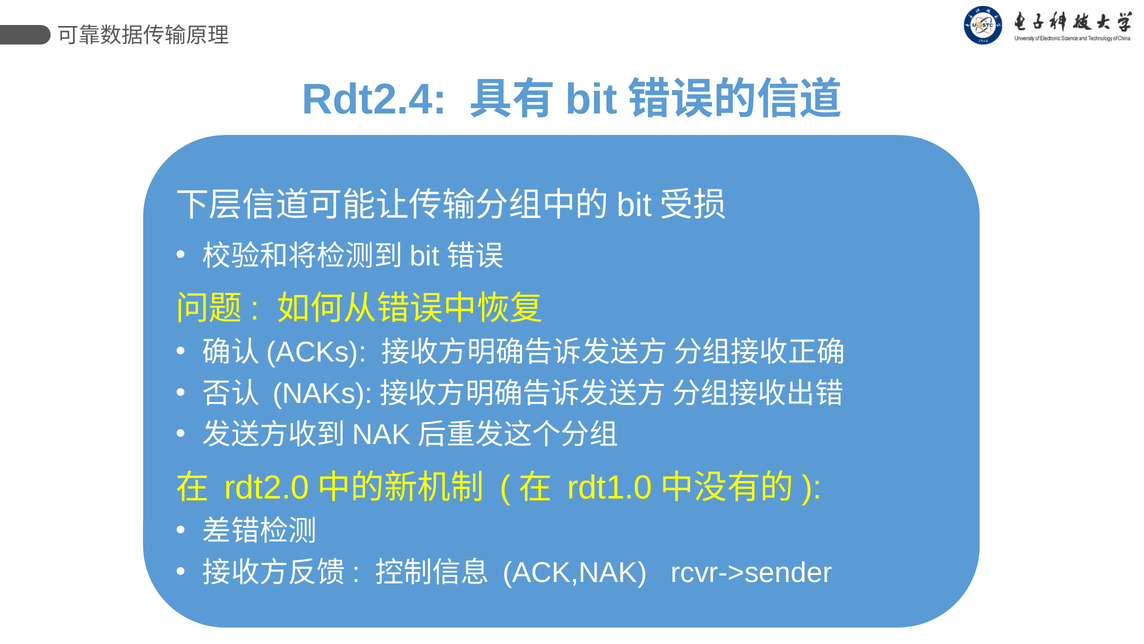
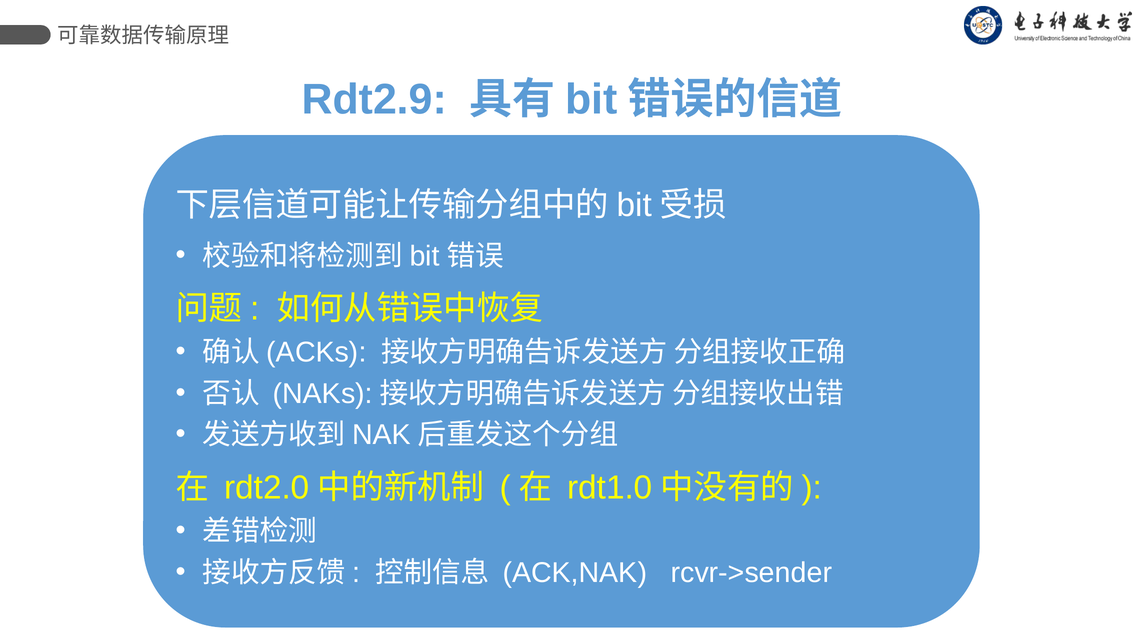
Rdt2.4: Rdt2.4 -> Rdt2.9
